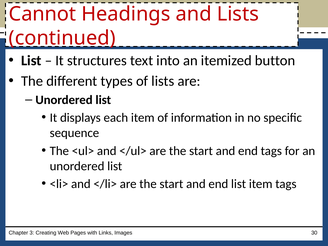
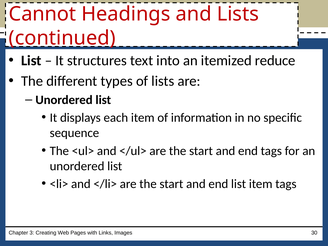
button: button -> reduce
